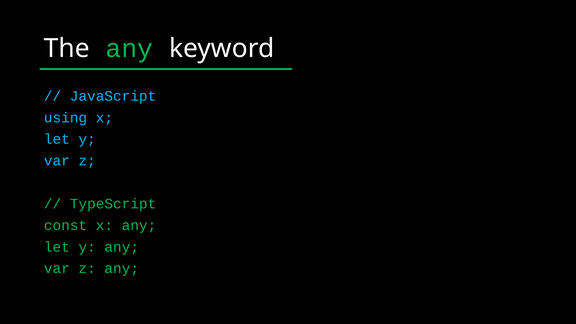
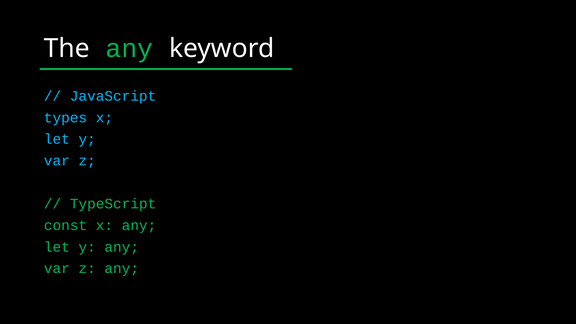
using: using -> types
